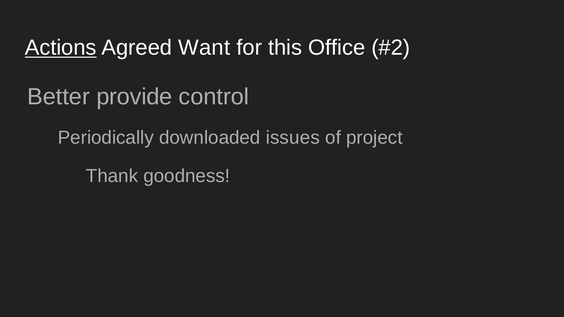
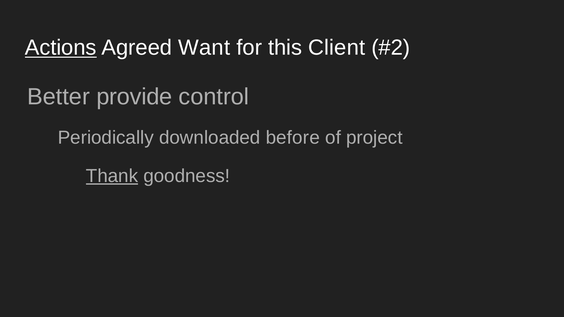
Office: Office -> Client
issues: issues -> before
Thank underline: none -> present
